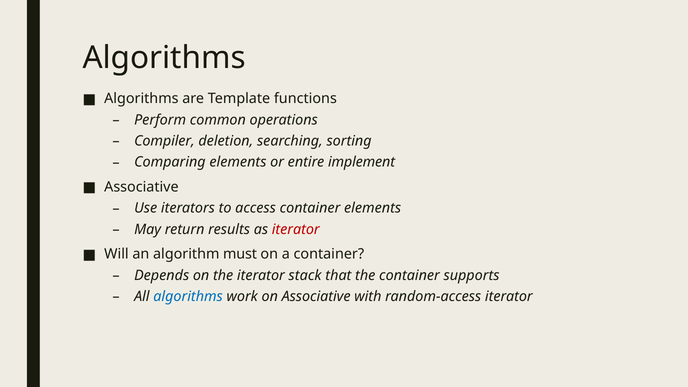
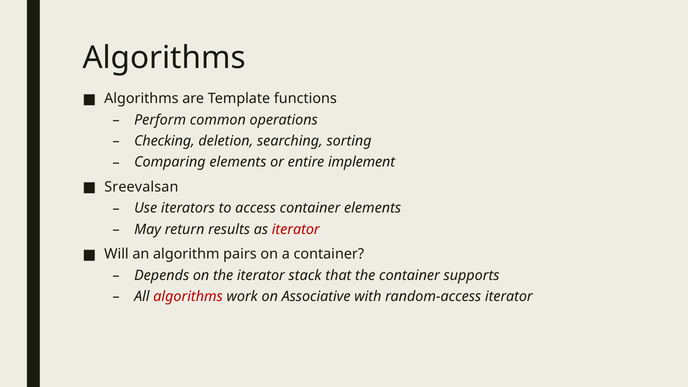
Compiler: Compiler -> Checking
Associative at (141, 187): Associative -> Sreevalsan
must: must -> pairs
algorithms at (188, 297) colour: blue -> red
